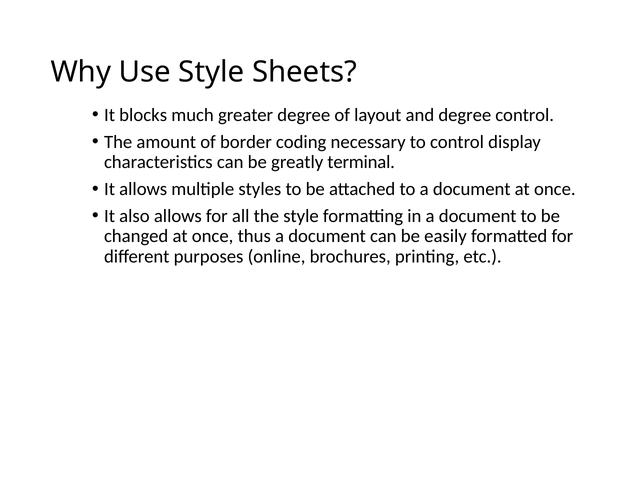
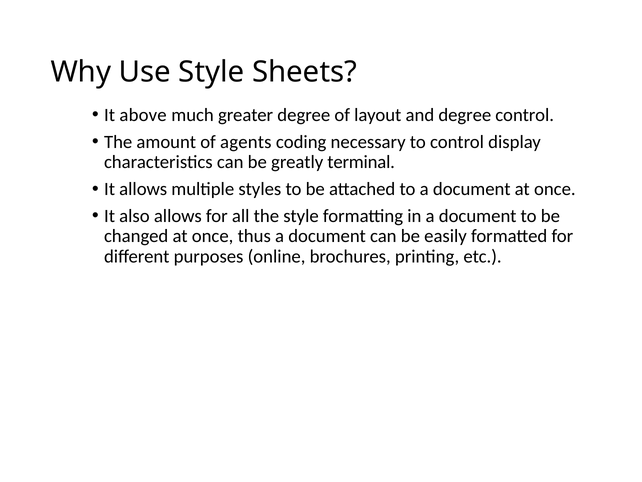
blocks: blocks -> above
border: border -> agents
